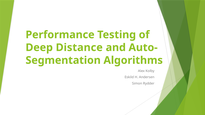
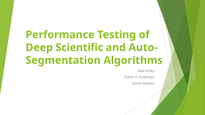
Distance: Distance -> Scientific
